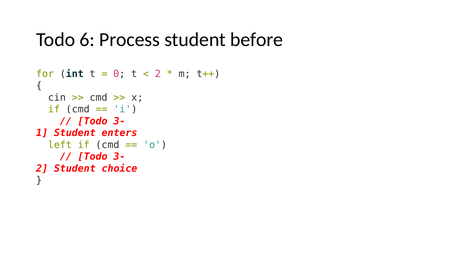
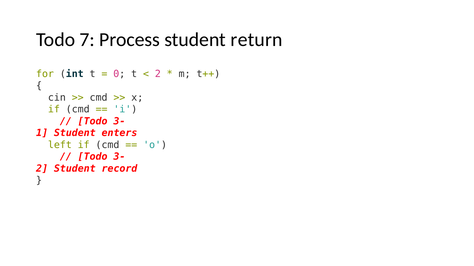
6: 6 -> 7
before: before -> return
choice: choice -> record
